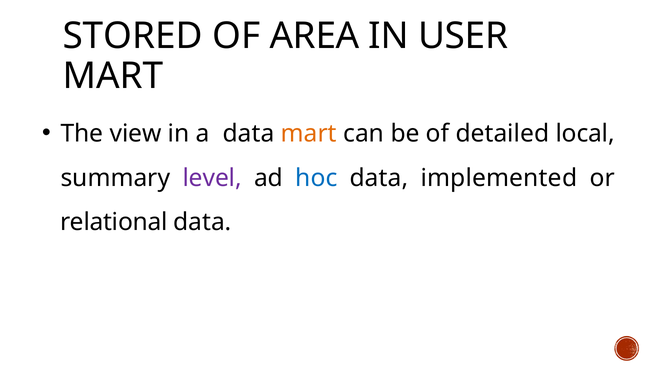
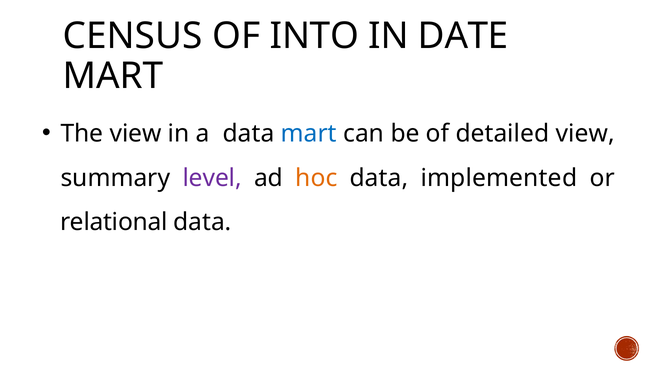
STORED: STORED -> CENSUS
AREA: AREA -> INTO
USER: USER -> DATE
mart at (309, 133) colour: orange -> blue
detailed local: local -> view
hoc colour: blue -> orange
